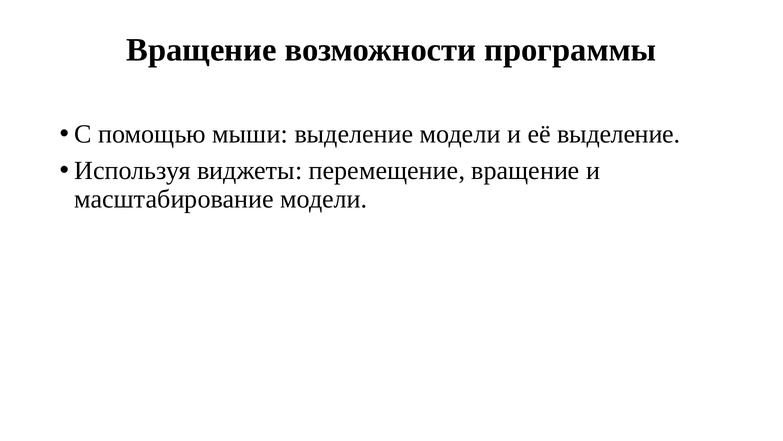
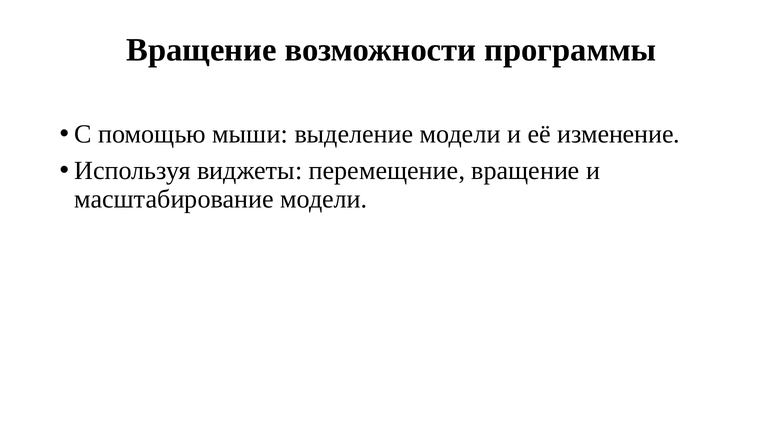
её выделение: выделение -> изменение
